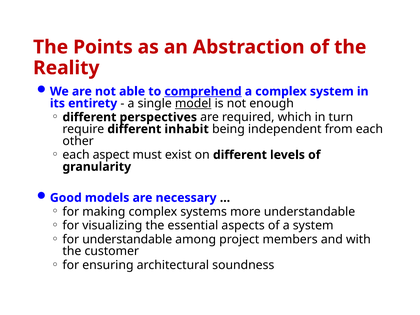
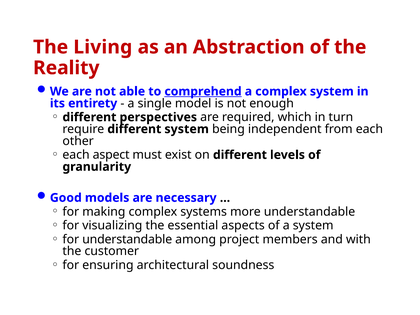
Points: Points -> Living
model underline: present -> none
different inhabit: inhabit -> system
